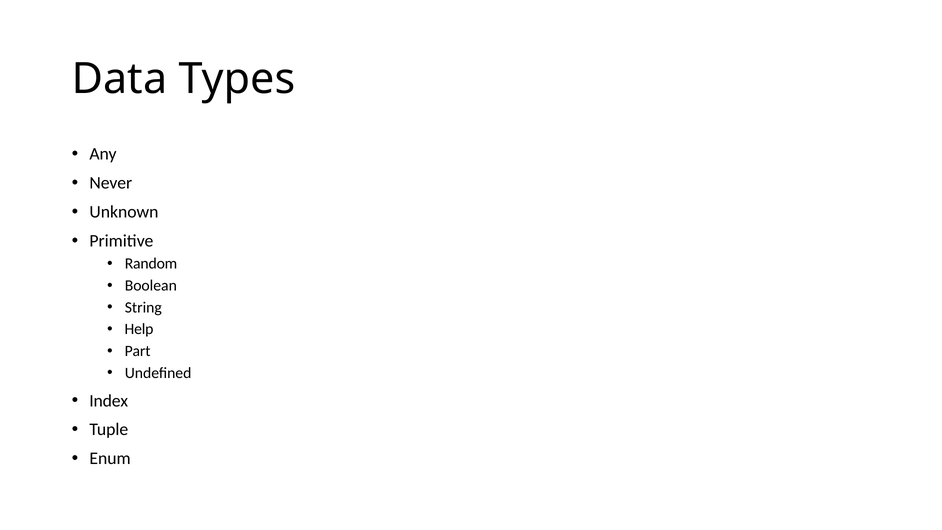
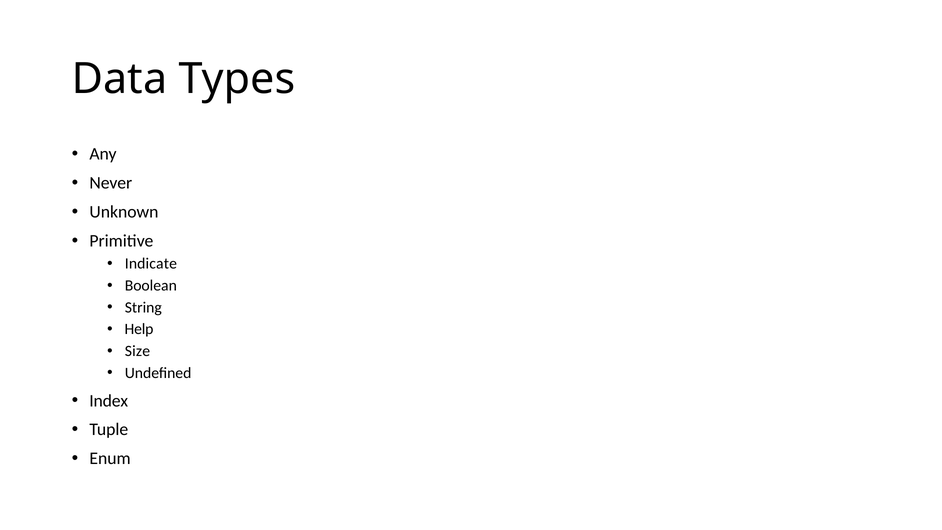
Random: Random -> Indicate
Part: Part -> Size
